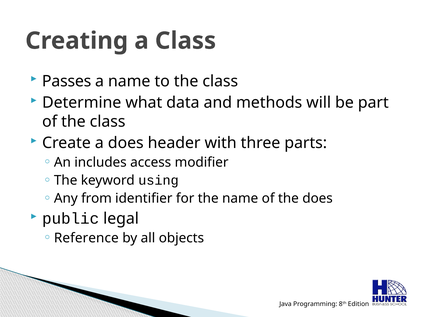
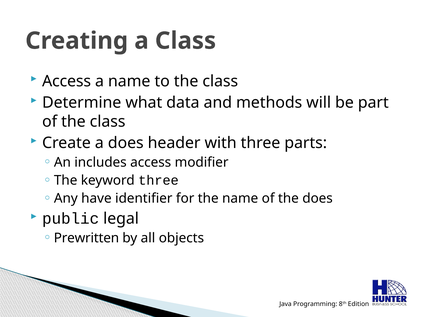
Passes at (67, 81): Passes -> Access
keyword using: using -> three
from: from -> have
Reference: Reference -> Prewritten
